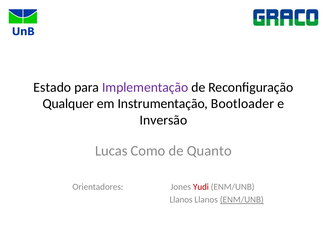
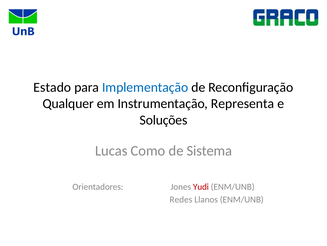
Implementação colour: purple -> blue
Bootloader: Bootloader -> Representa
Inversão: Inversão -> Soluções
Quanto: Quanto -> Sistema
Llanos at (181, 199): Llanos -> Redes
ENM/UNB at (242, 199) underline: present -> none
